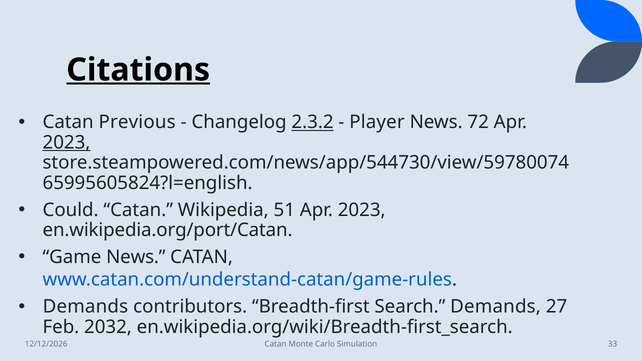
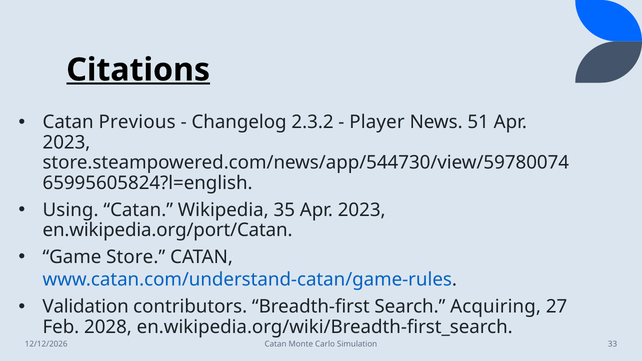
2.3.2 underline: present -> none
72: 72 -> 51
2023 at (66, 143) underline: present -> none
Could: Could -> Using
51: 51 -> 35
Game News: News -> Store
Demands at (85, 307): Demands -> Validation
Search Demands: Demands -> Acquiring
2032: 2032 -> 2028
